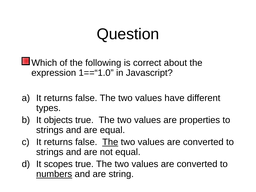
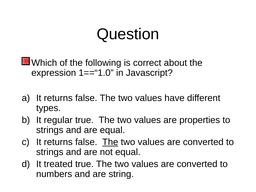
objects: objects -> regular
scopes: scopes -> treated
numbers underline: present -> none
